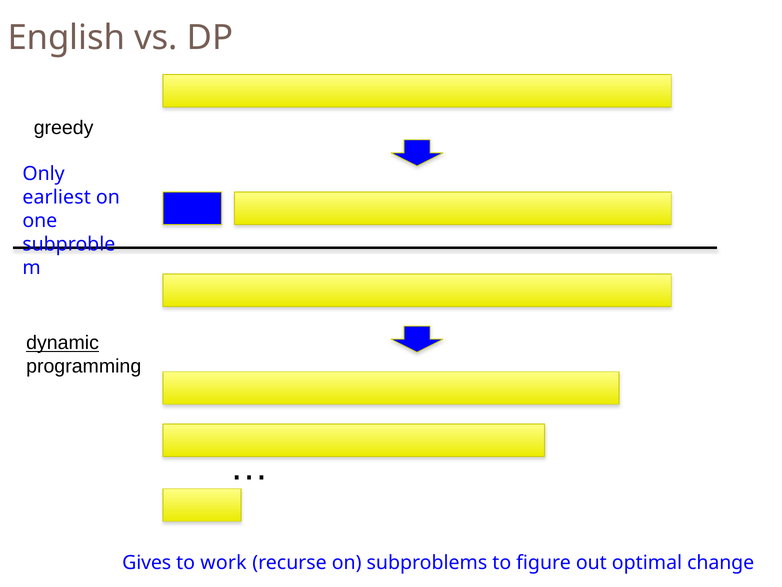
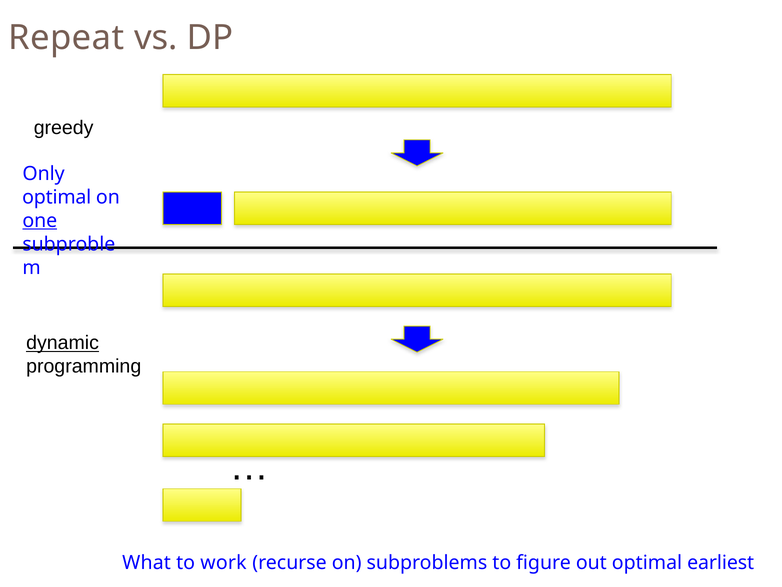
English: English -> Repeat
earliest at (57, 197): earliest -> optimal
one underline: none -> present
Gives: Gives -> What
change: change -> earliest
